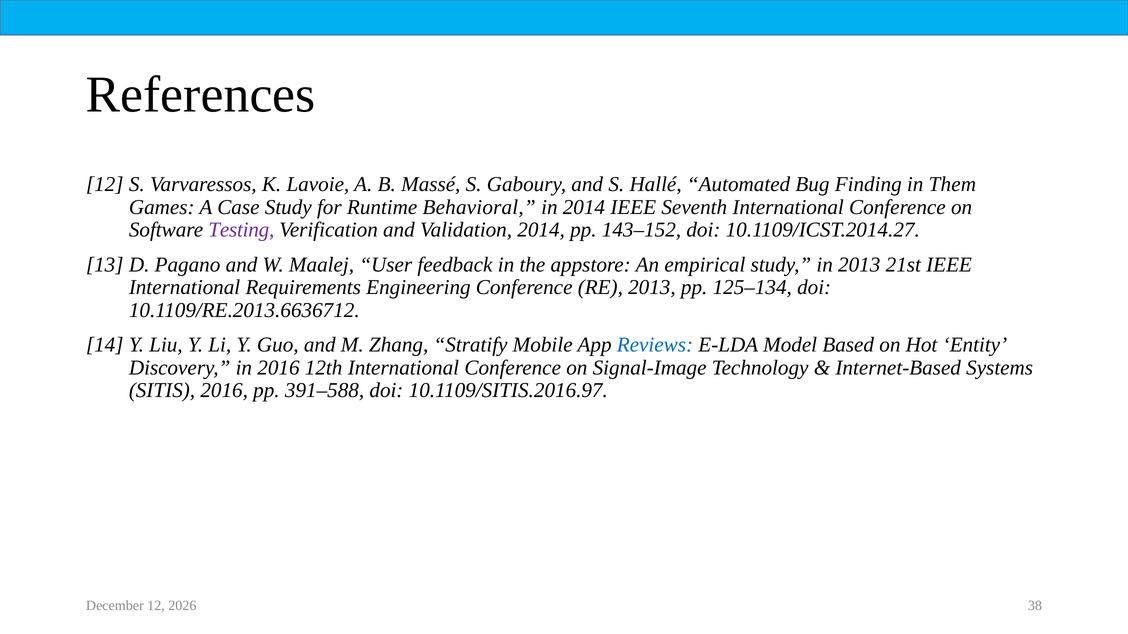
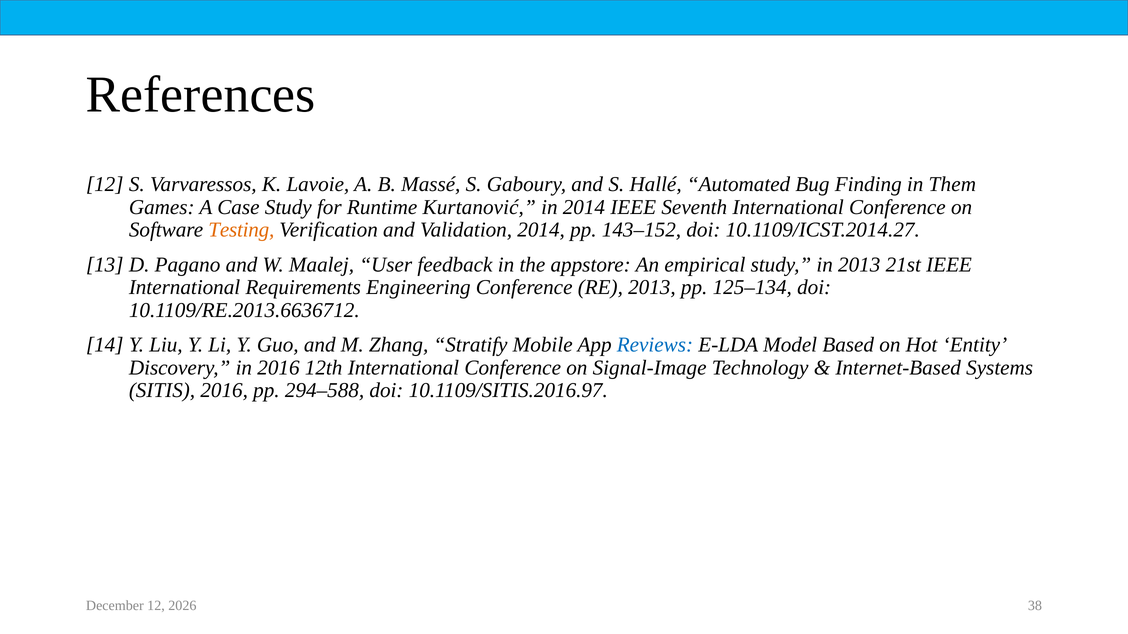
Behavioral: Behavioral -> Kurtanović
Testing colour: purple -> orange
391–588: 391–588 -> 294–588
